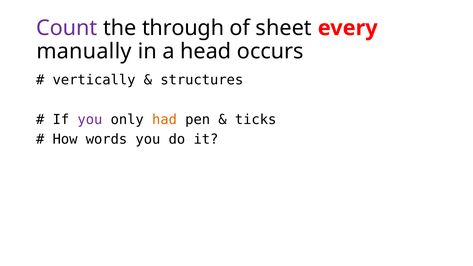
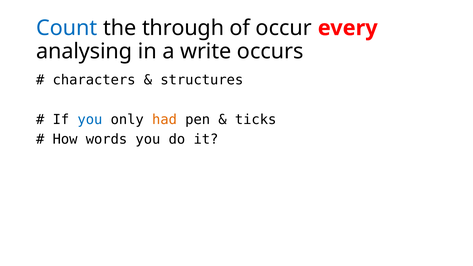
Count colour: purple -> blue
sheet: sheet -> occur
manually: manually -> analysing
head: head -> write
vertically: vertically -> characters
you at (90, 120) colour: purple -> blue
